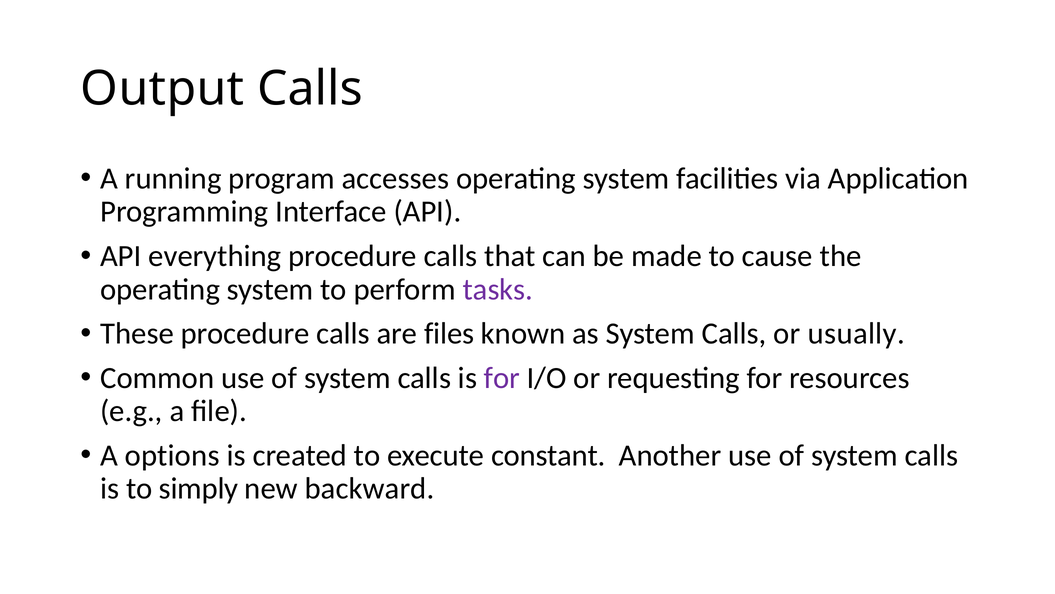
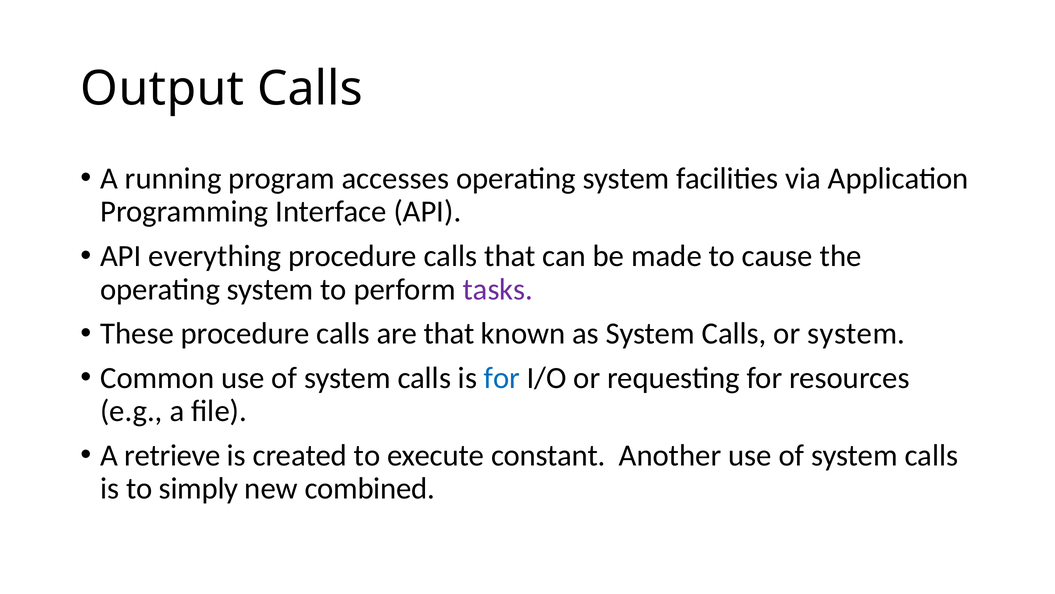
are files: files -> that
or usually: usually -> system
for at (502, 378) colour: purple -> blue
options: options -> retrieve
backward: backward -> combined
